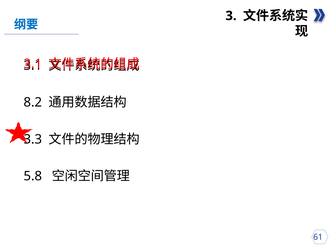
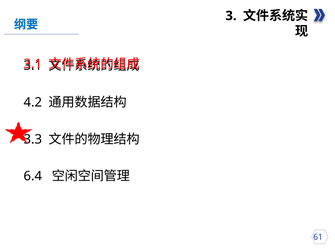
8.2: 8.2 -> 4.2
5.8: 5.8 -> 6.4
